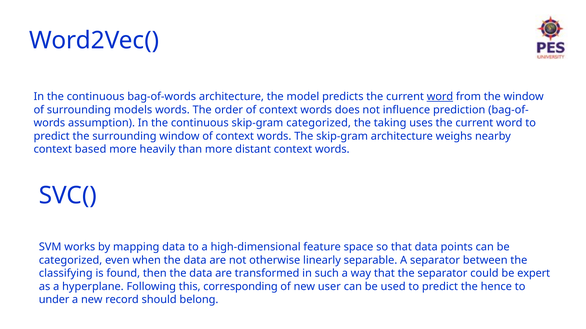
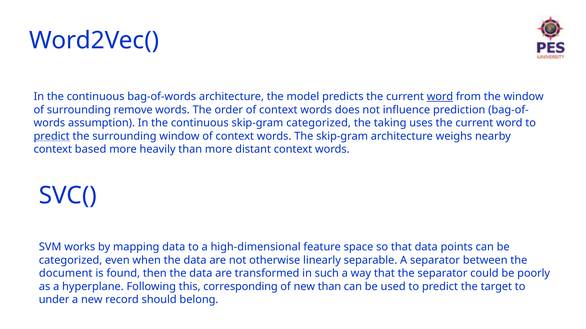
models: models -> remove
predict at (52, 136) underline: none -> present
classifying: classifying -> document
expert: expert -> poorly
new user: user -> than
hence: hence -> target
